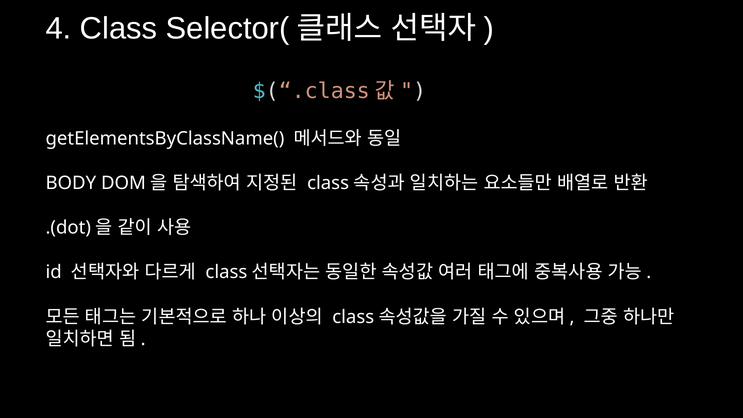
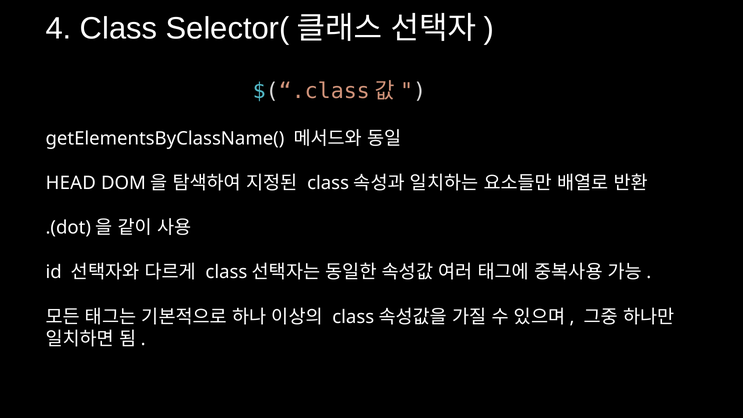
BODY: BODY -> HEAD
